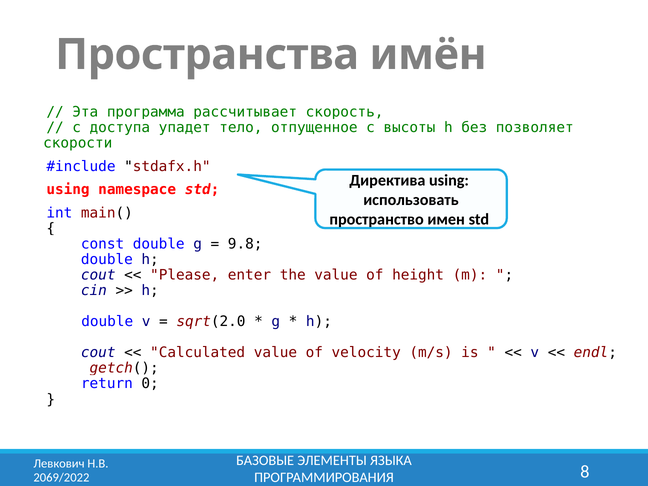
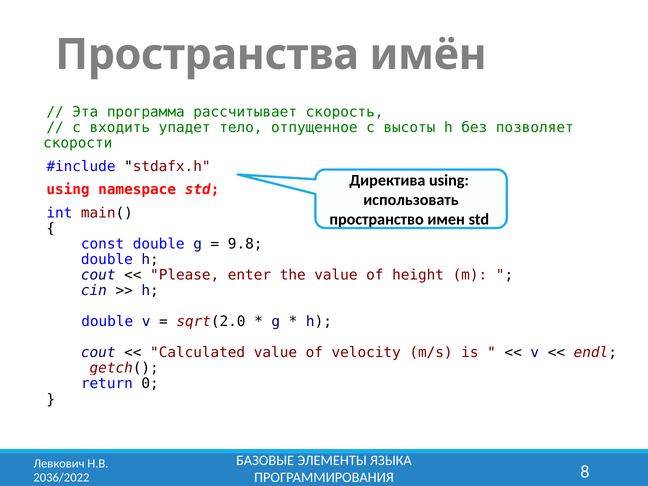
доступа: доступа -> входить
2069/2022: 2069/2022 -> 2036/2022
